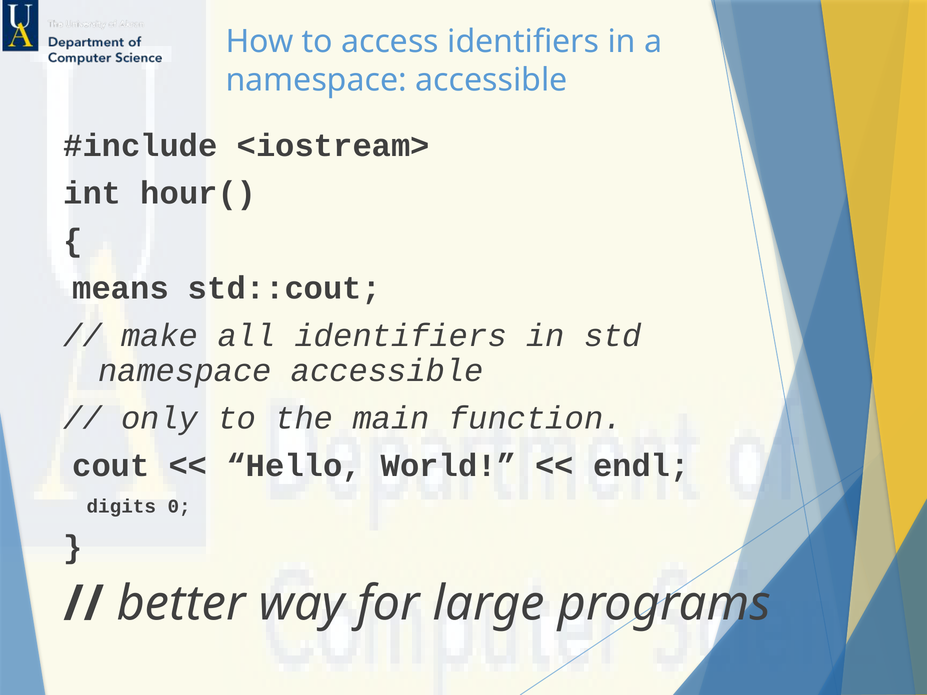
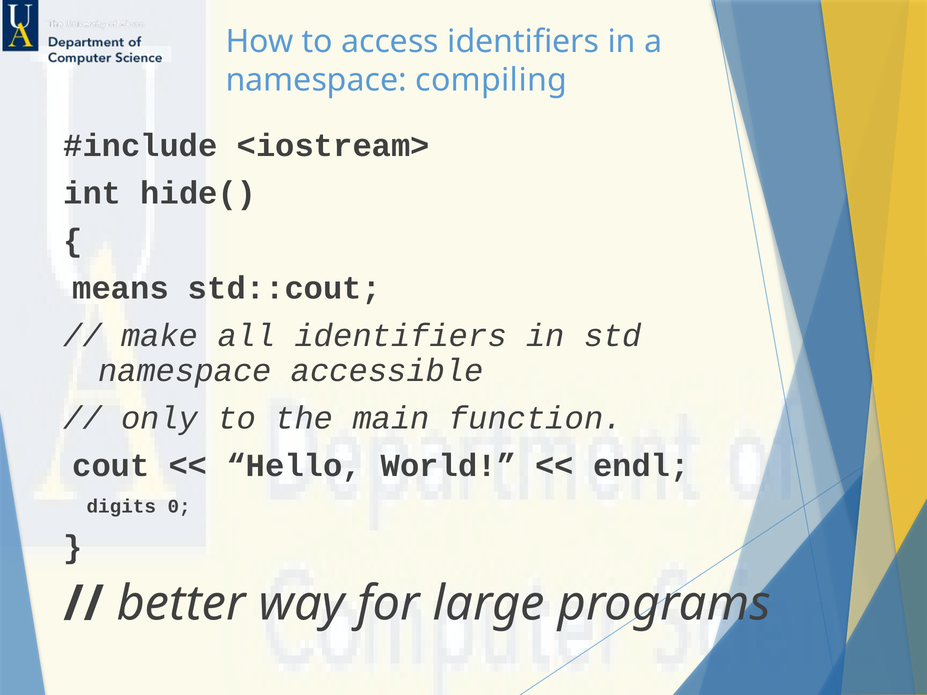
accessible at (491, 80): accessible -> compiling
hour(: hour( -> hide(
